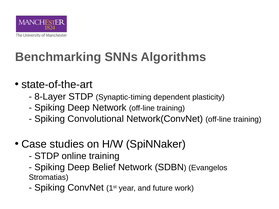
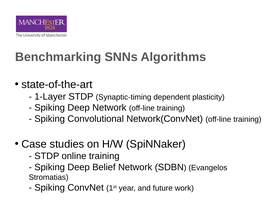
8-Layer: 8-Layer -> 1-Layer
